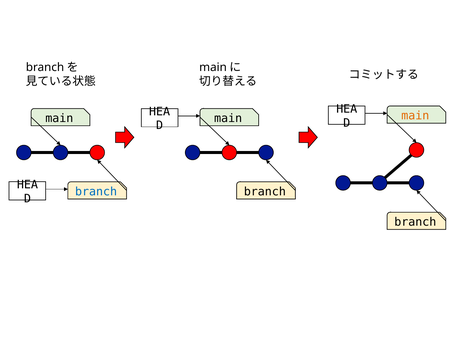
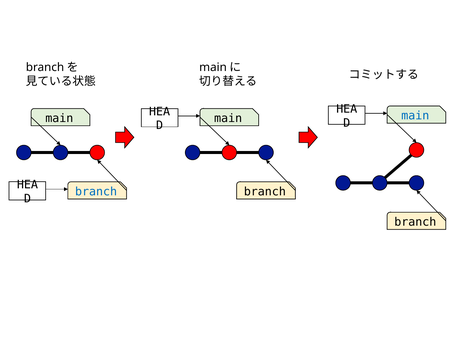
main at (415, 116) colour: orange -> blue
